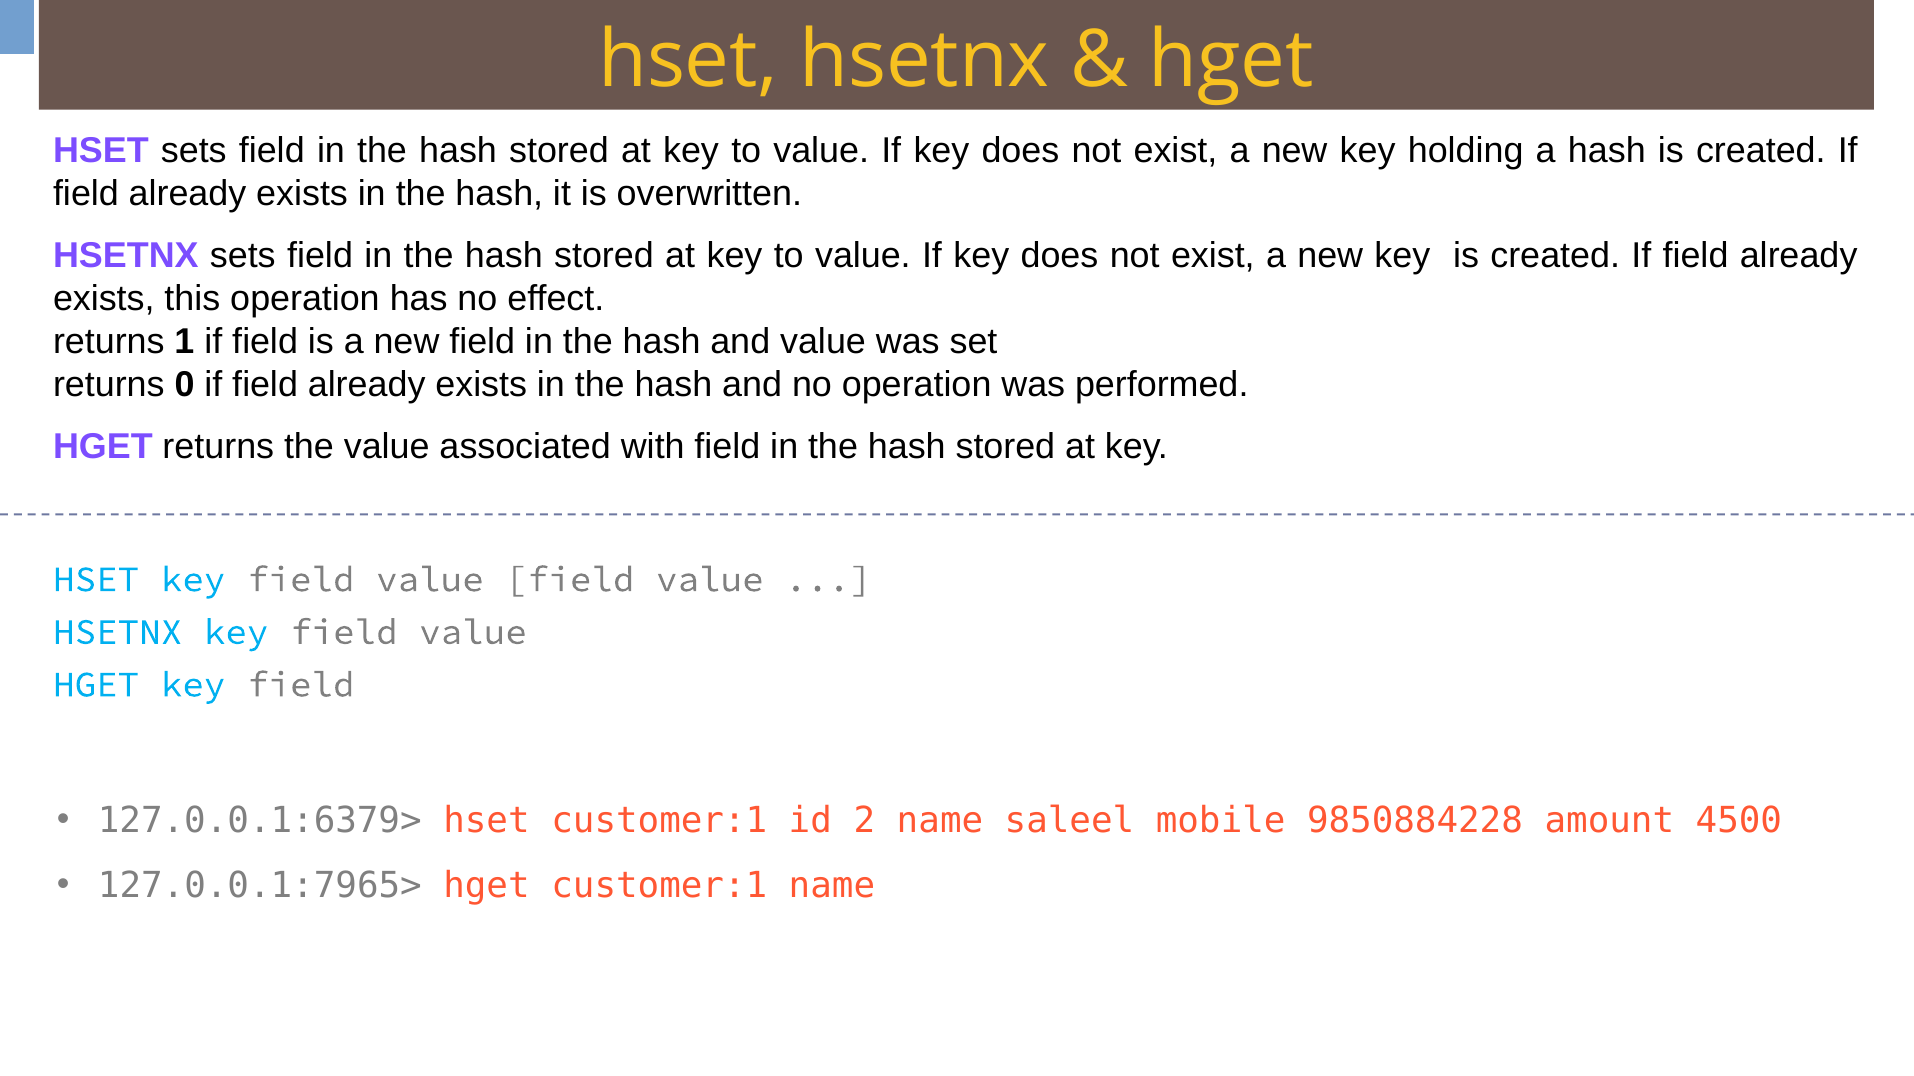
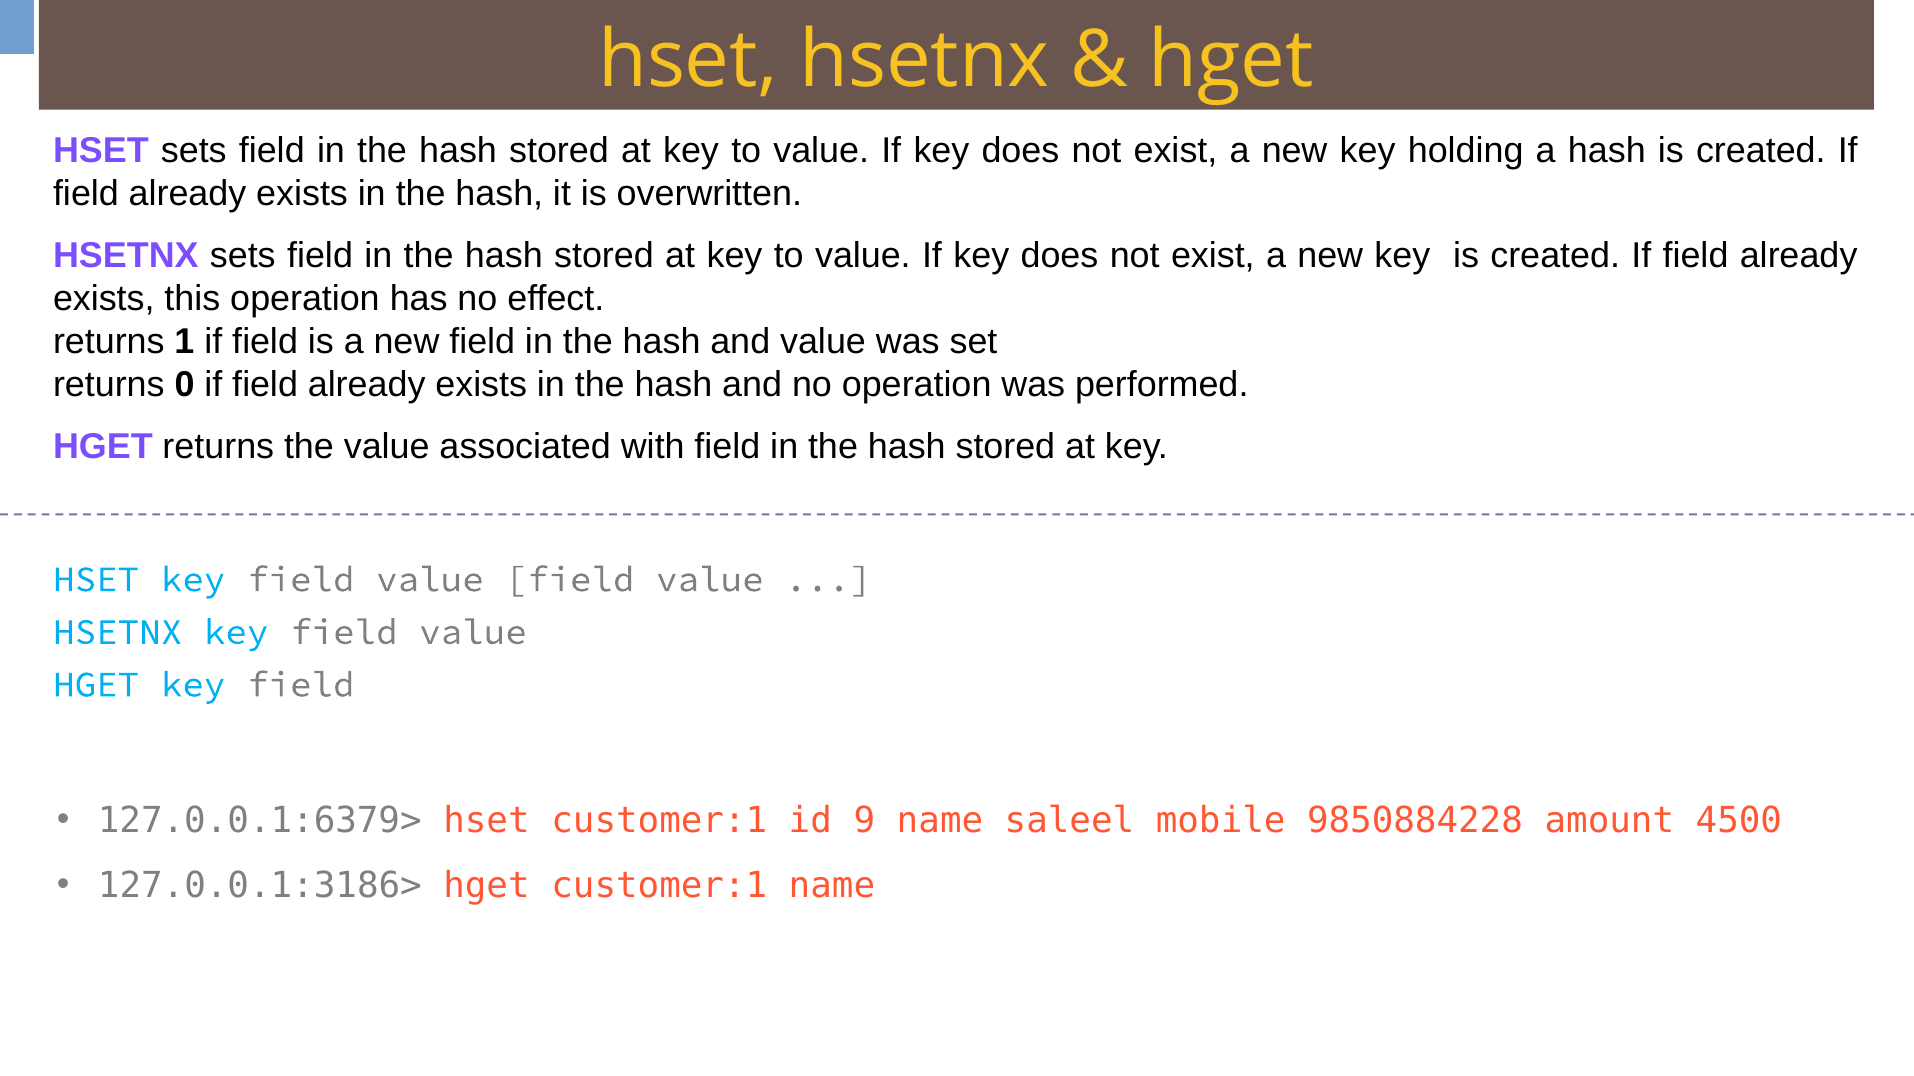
2: 2 -> 9
127.0.0.1:7965>: 127.0.0.1:7965> -> 127.0.0.1:3186>
